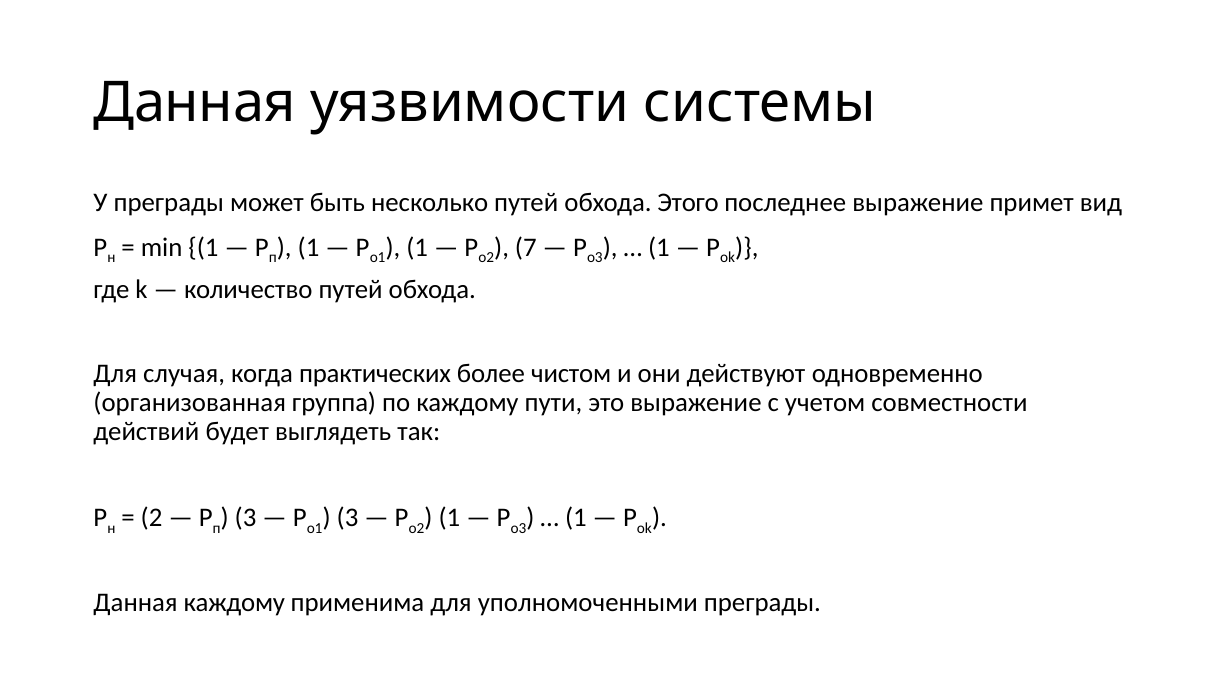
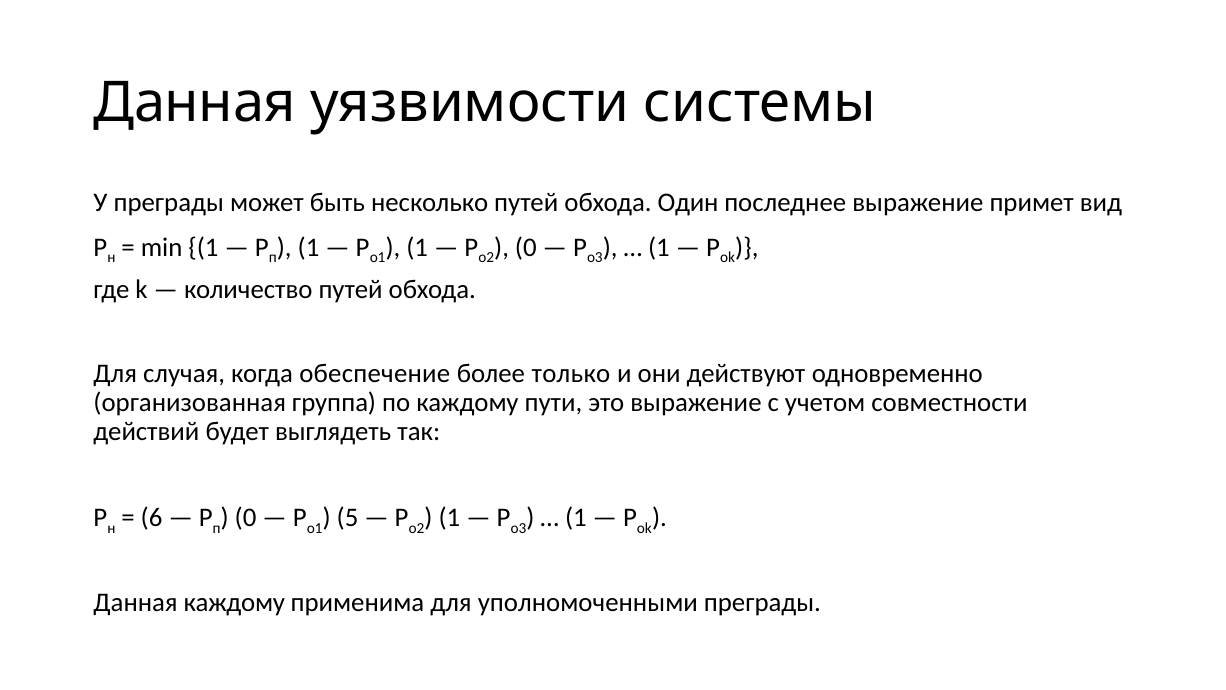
Этого: Этого -> Один
7 at (526, 247): 7 -> 0
практических: практических -> обеспечение
чистом: чистом -> только
2: 2 -> 6
3 at (246, 518): 3 -> 0
3 at (347, 518): 3 -> 5
